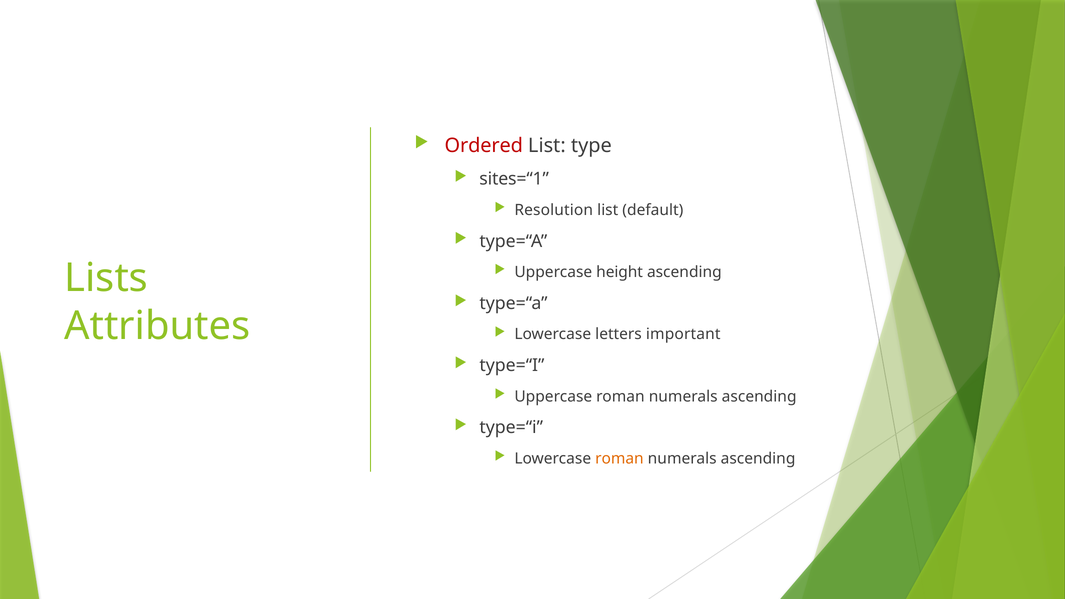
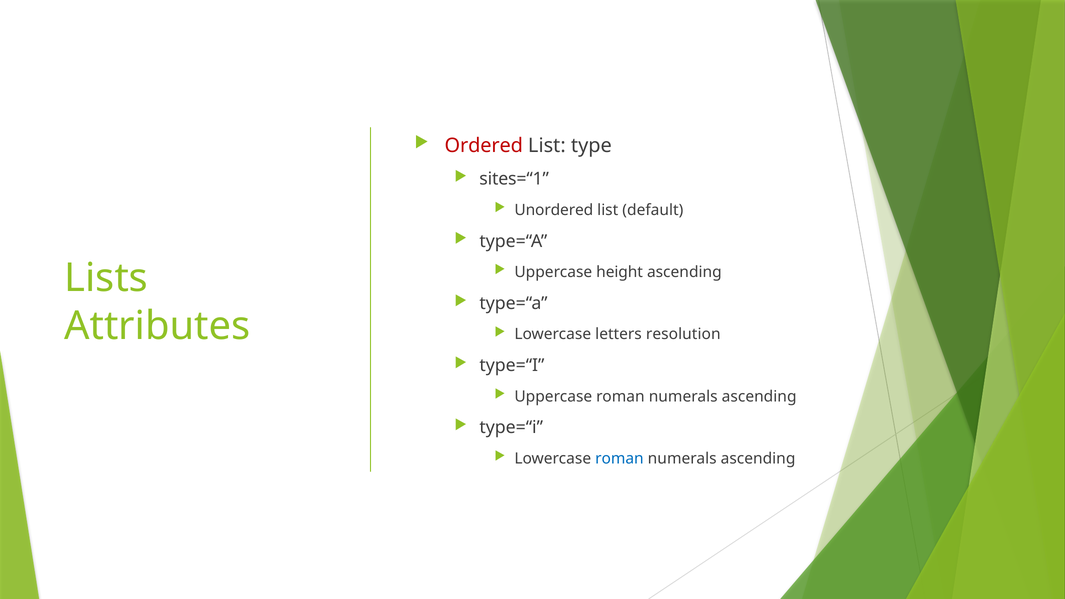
Resolution: Resolution -> Unordered
important: important -> resolution
roman at (619, 459) colour: orange -> blue
